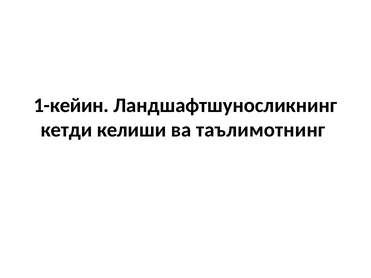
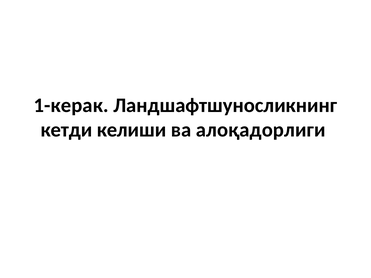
1-кейин: 1-кейин -> 1-керак
таълимотнинг: таълимотнинг -> алоқадорлиги
